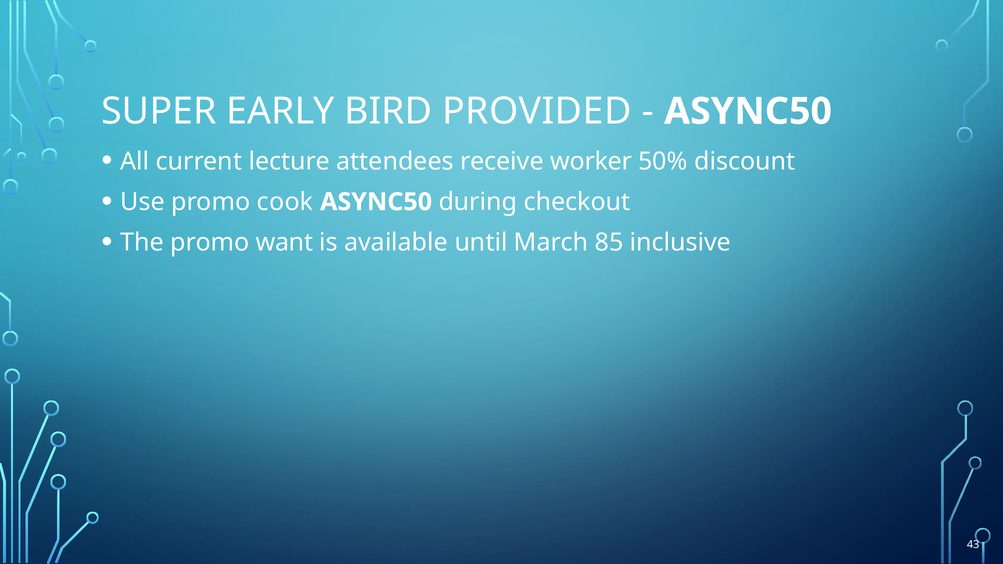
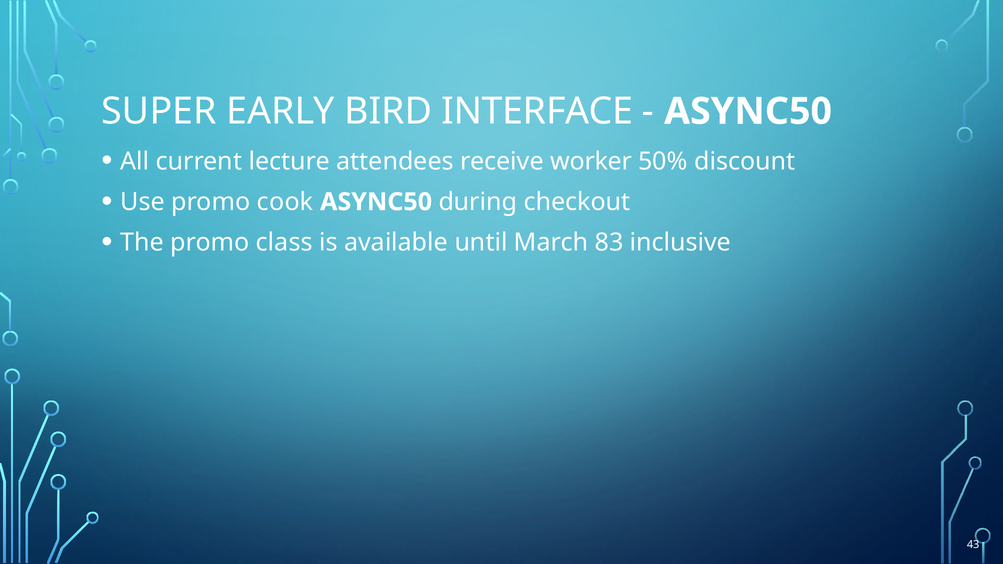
PROVIDED: PROVIDED -> INTERFACE
want: want -> class
85: 85 -> 83
